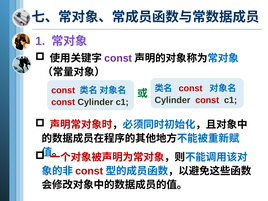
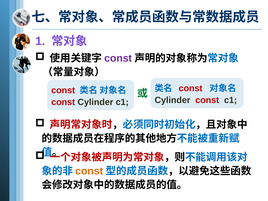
const at (89, 171) colour: red -> orange
